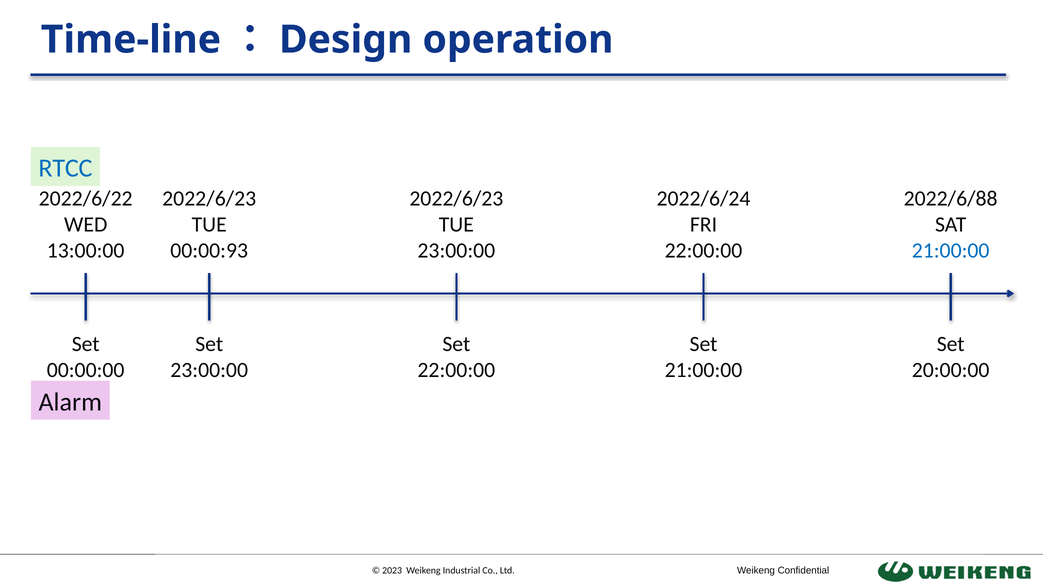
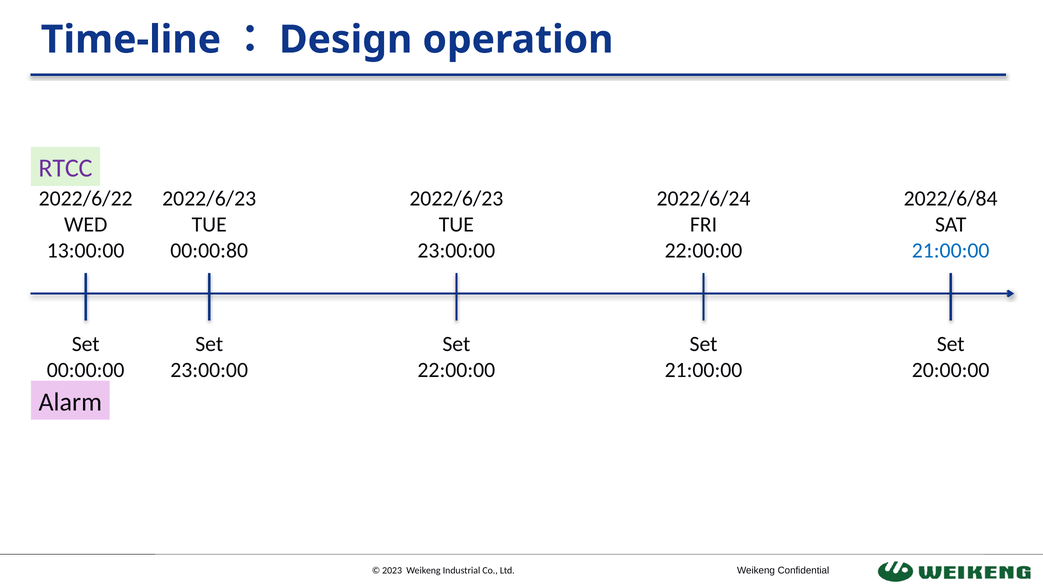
RTCC colour: blue -> purple
2022/6/88: 2022/6/88 -> 2022/6/84
00:00:93: 00:00:93 -> 00:00:80
